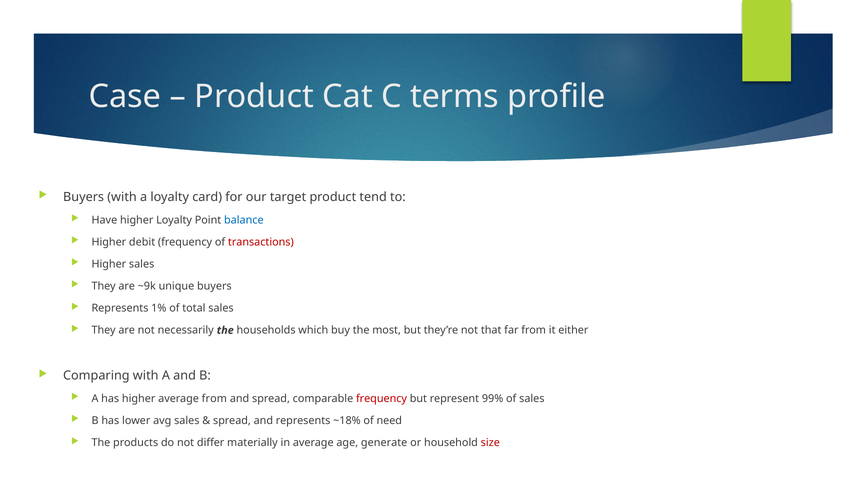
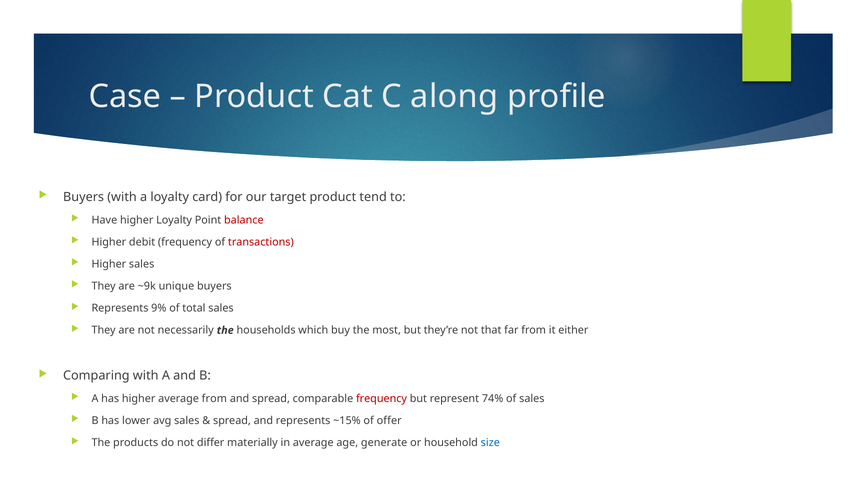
terms: terms -> along
balance colour: blue -> red
1%: 1% -> 9%
99%: 99% -> 74%
~18%: ~18% -> ~15%
need: need -> offer
size colour: red -> blue
